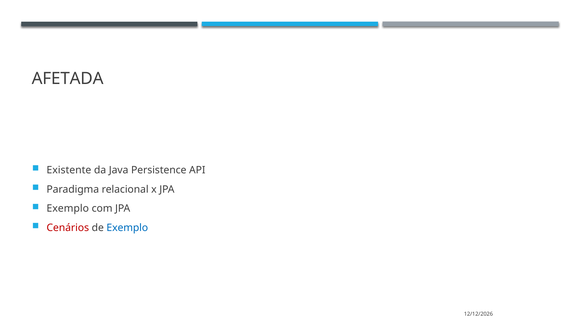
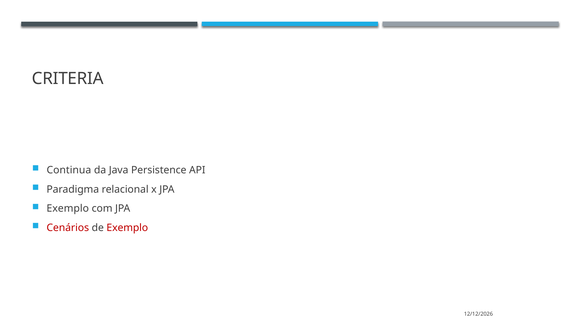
AFETADA: AFETADA -> CRITERIA
Existente: Existente -> Continua
Exemplo at (127, 228) colour: blue -> red
